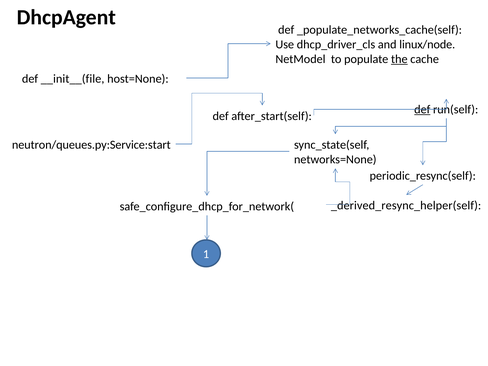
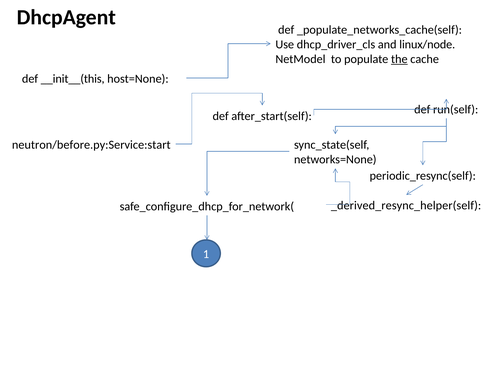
__init__(file: __init__(file -> __init__(this
def at (422, 109) underline: present -> none
neutron/queues.py:Service:start: neutron/queues.py:Service:start -> neutron/before.py:Service:start
